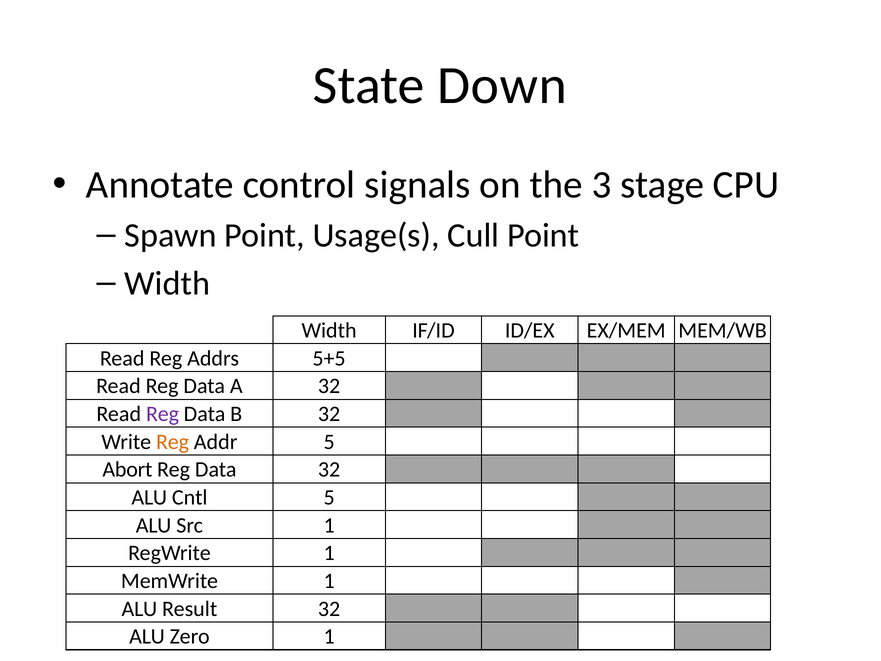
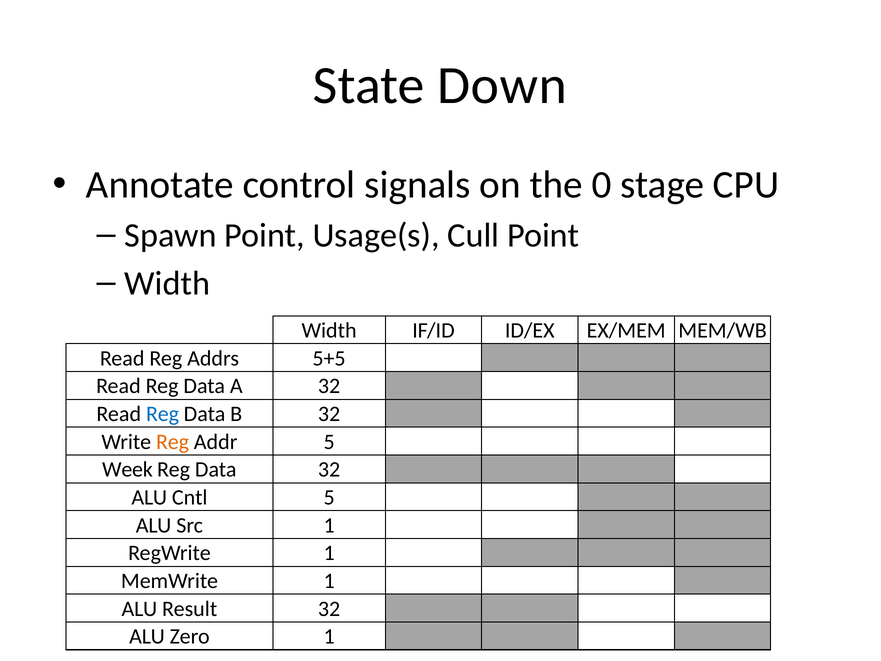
3: 3 -> 0
Reg at (163, 414) colour: purple -> blue
Abort: Abort -> Week
